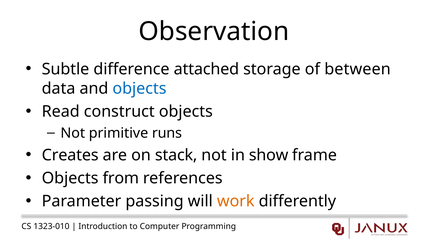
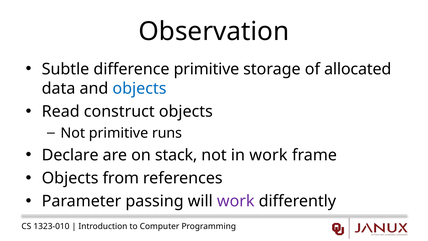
difference attached: attached -> primitive
between: between -> allocated
Creates: Creates -> Declare
in show: show -> work
work at (236, 201) colour: orange -> purple
